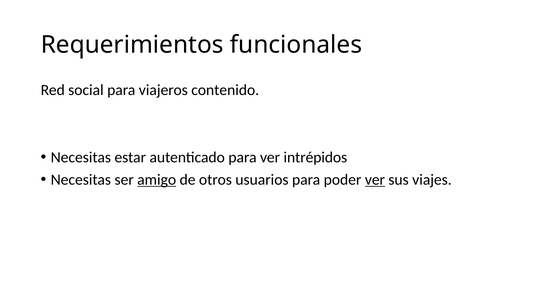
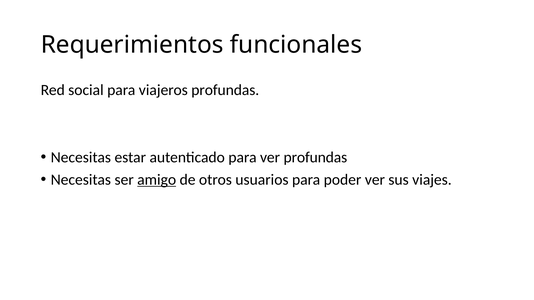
viajeros contenido: contenido -> profundas
ver intrépidos: intrépidos -> profundas
ver at (375, 180) underline: present -> none
